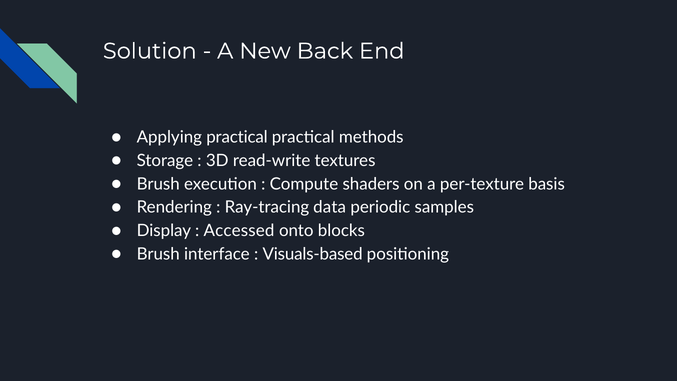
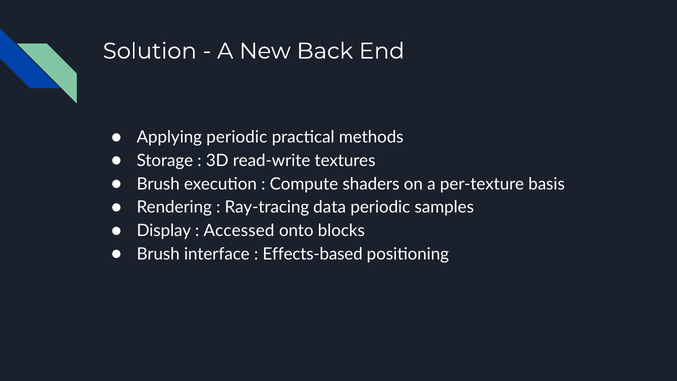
Applying practical: practical -> periodic
Visuals-based: Visuals-based -> Effects-based
